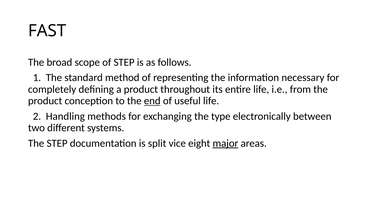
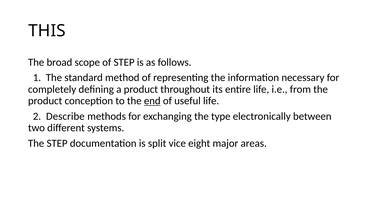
FAST: FAST -> THIS
Handling: Handling -> Describe
major underline: present -> none
